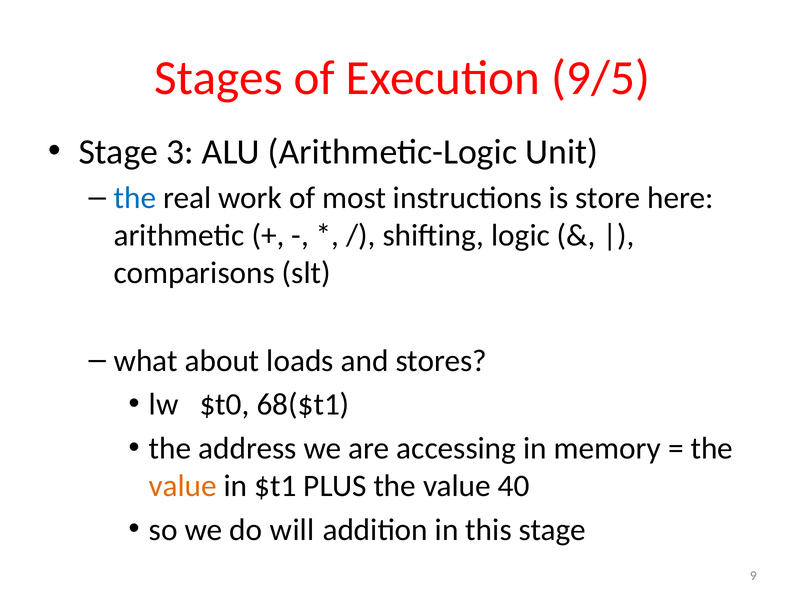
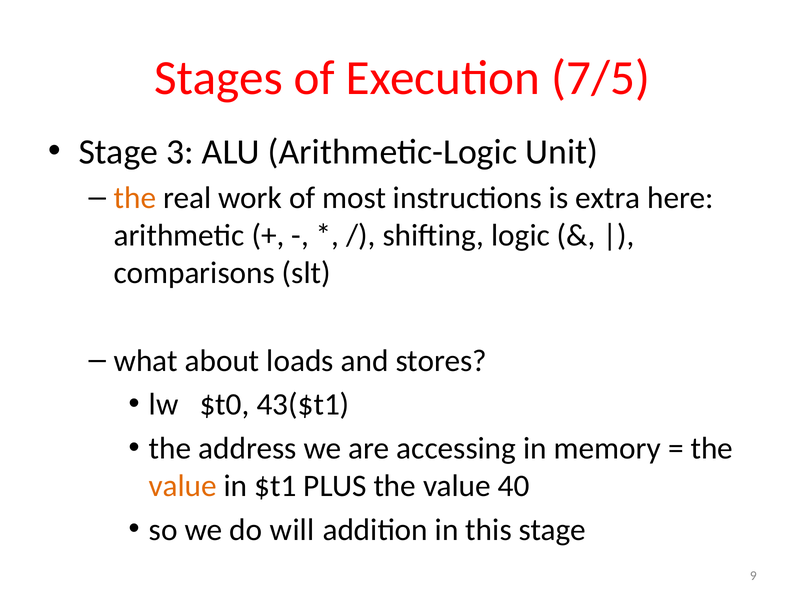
9/5: 9/5 -> 7/5
the at (135, 198) colour: blue -> orange
store: store -> extra
68($t1: 68($t1 -> 43($t1
